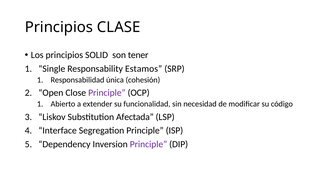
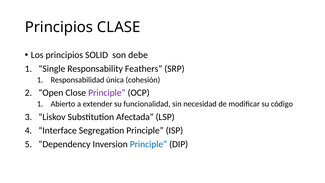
tener: tener -> debe
Estamos: Estamos -> Feathers
Principle at (148, 144) colour: purple -> blue
